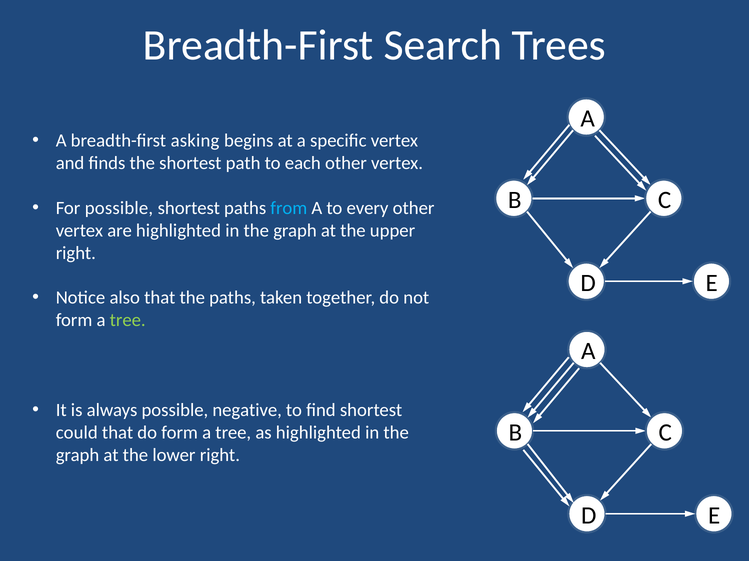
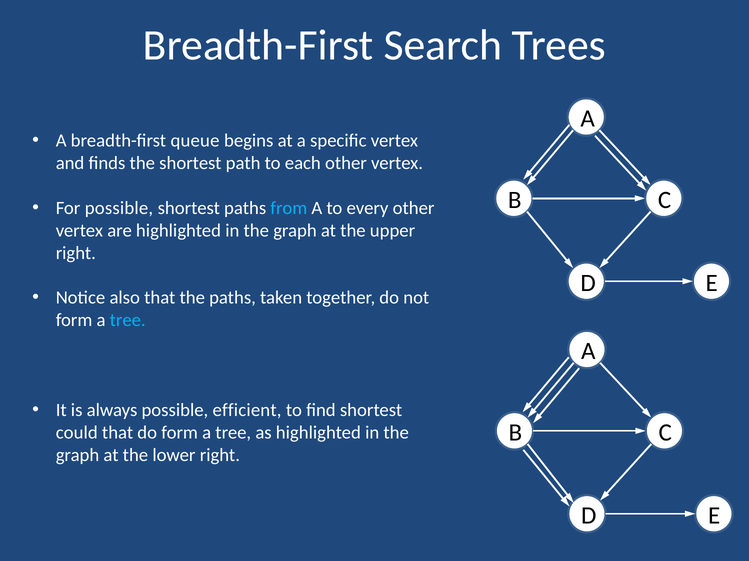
asking: asking -> queue
tree at (128, 321) colour: light green -> light blue
negative: negative -> efficient
